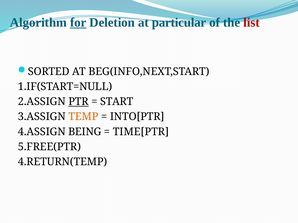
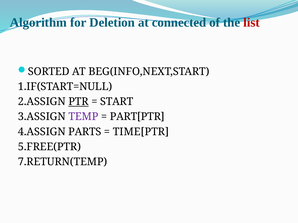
for underline: present -> none
particular: particular -> connected
TEMP colour: orange -> purple
INTO[PTR: INTO[PTR -> PART[PTR
BEING: BEING -> PARTS
4.RETURN(TEMP: 4.RETURN(TEMP -> 7.RETURN(TEMP
